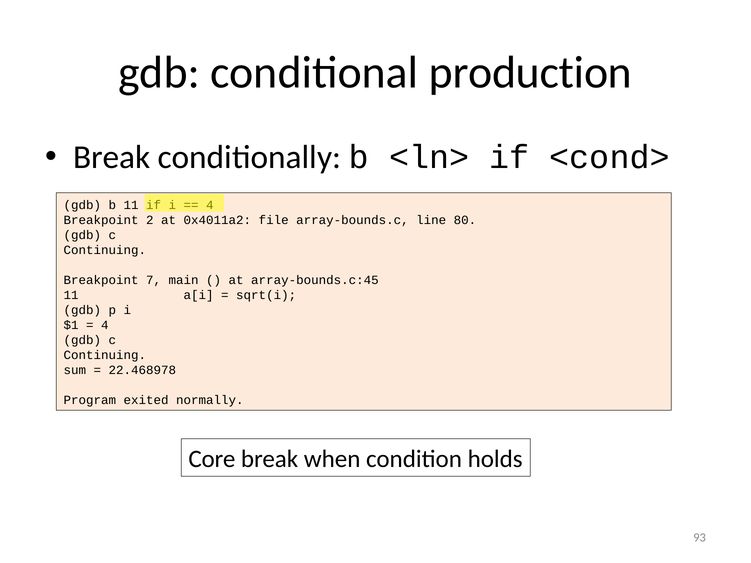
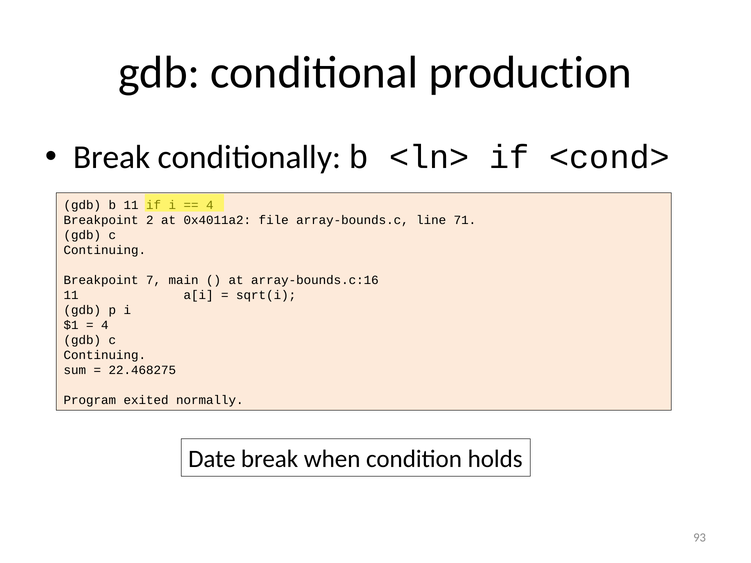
80: 80 -> 71
array-bounds.c:45: array-bounds.c:45 -> array-bounds.c:16
22.468978: 22.468978 -> 22.468275
Core: Core -> Date
